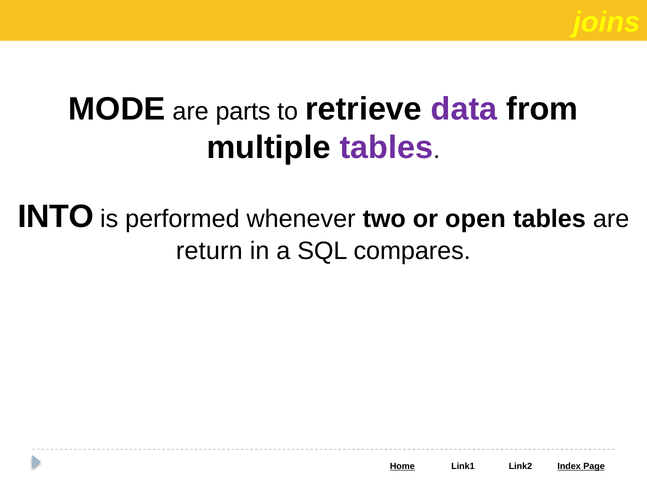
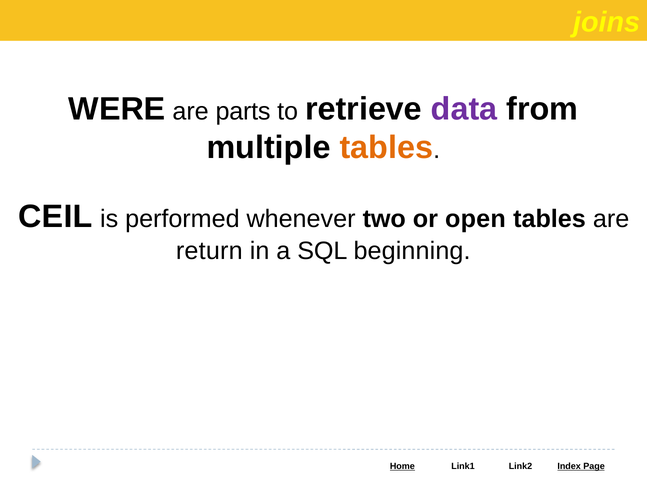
MODE: MODE -> WERE
tables at (386, 148) colour: purple -> orange
INTO: INTO -> CEIL
compares: compares -> beginning
